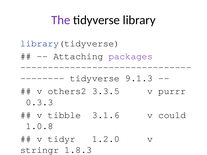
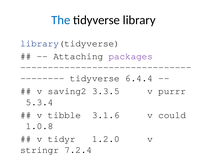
The colour: purple -> blue
9.1.3: 9.1.3 -> 6.4.4
others2: others2 -> saving2
0.3.3: 0.3.3 -> 5.3.4
1.8.3: 1.8.3 -> 7.2.4
